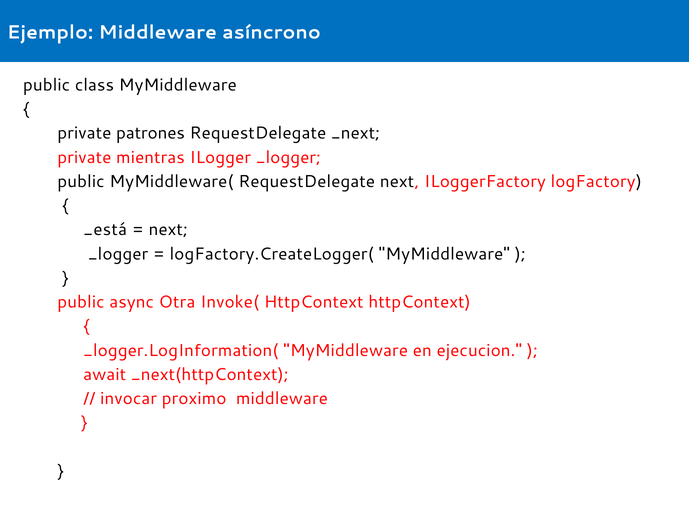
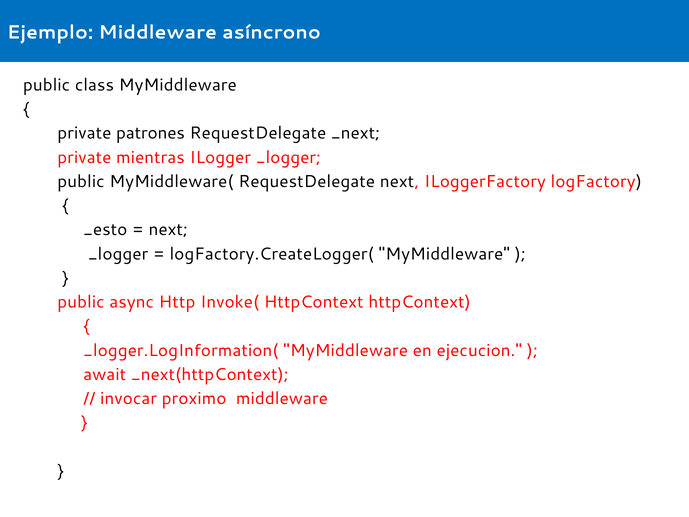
_está: _está -> _esto
Otra: Otra -> Http
